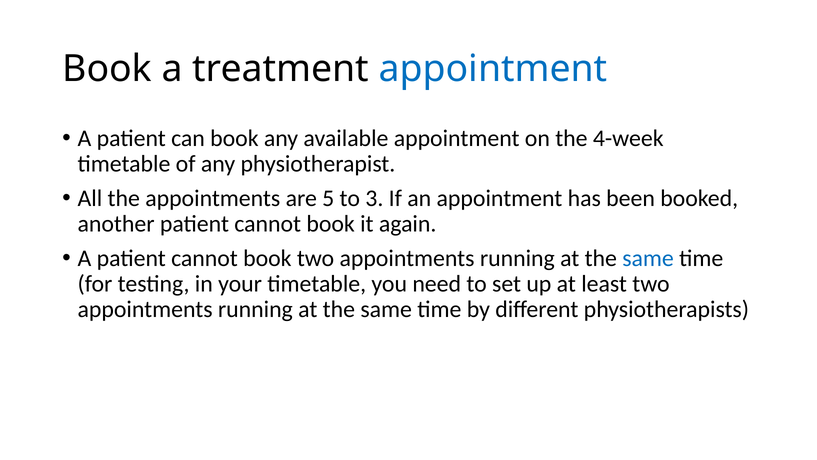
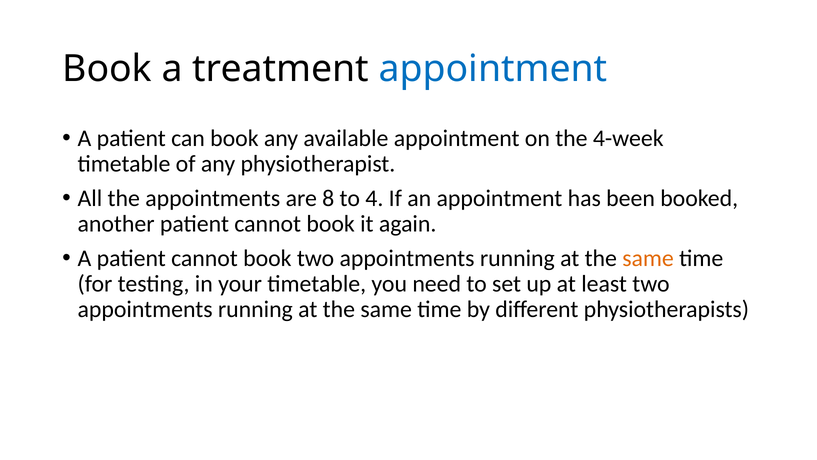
5: 5 -> 8
3: 3 -> 4
same at (648, 258) colour: blue -> orange
